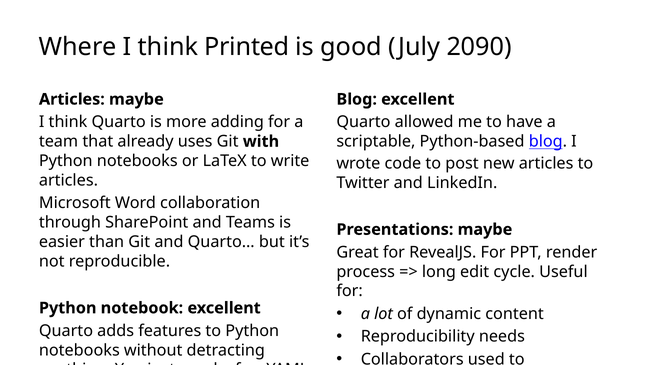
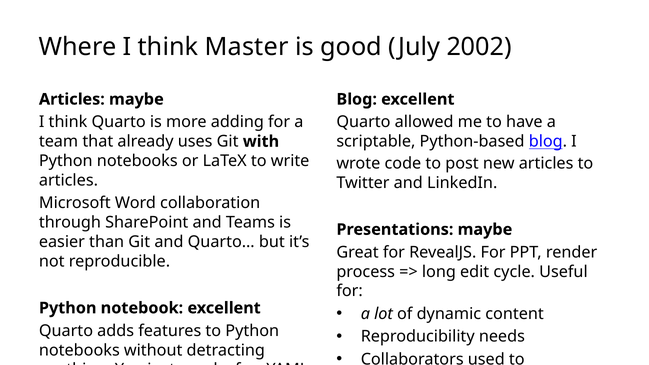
Printed: Printed -> Master
2090: 2090 -> 2002
